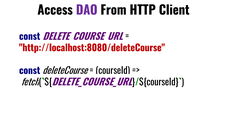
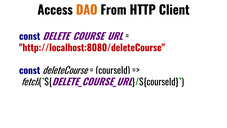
DAO colour: purple -> orange
